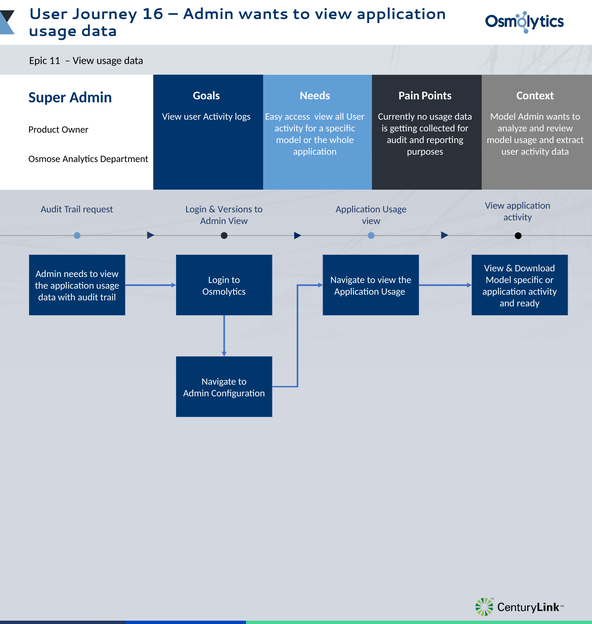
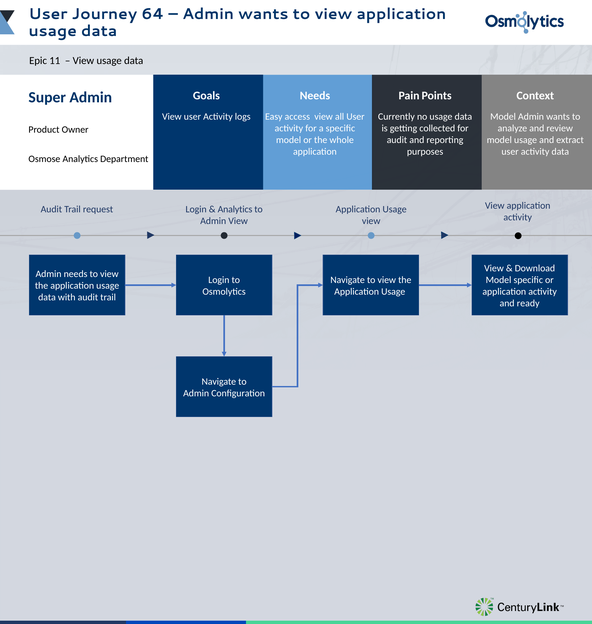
16: 16 -> 64
Versions at (235, 209): Versions -> Analytics
